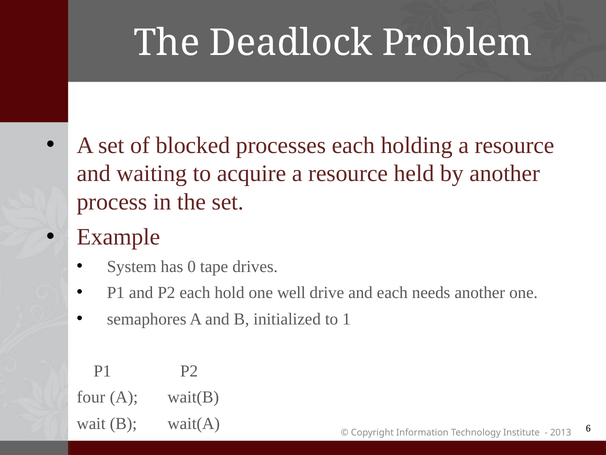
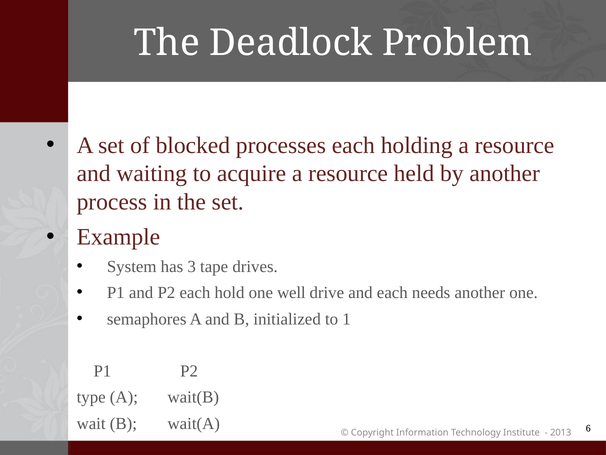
0: 0 -> 3
four: four -> type
